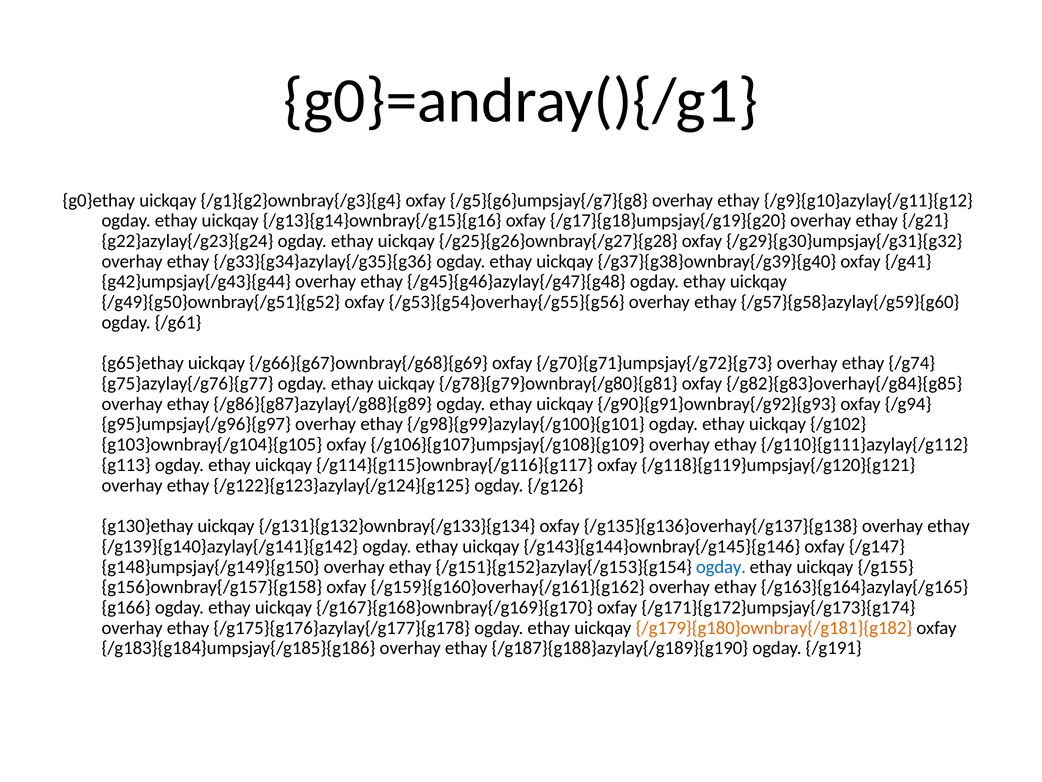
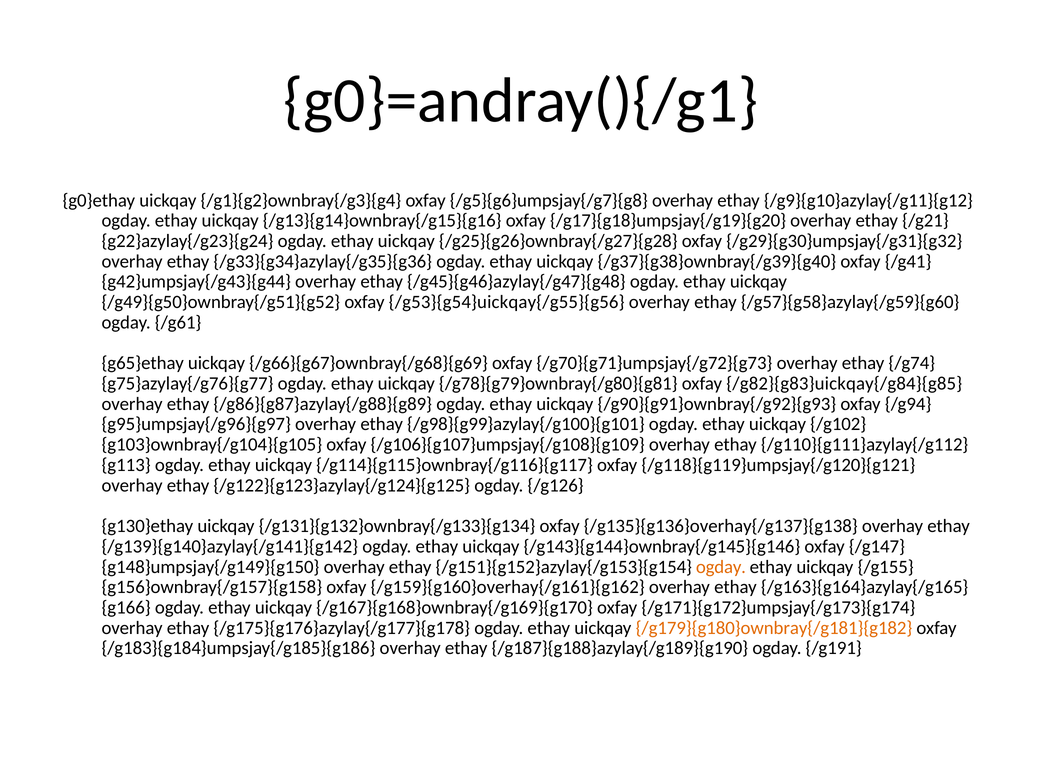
/g53}{g54}overhay{/g55}{g56: /g53}{g54}overhay{/g55}{g56 -> /g53}{g54}uickqay{/g55}{g56
/g82}{g83}overhay{/g84}{g85: /g82}{g83}overhay{/g84}{g85 -> /g82}{g83}uickqay{/g84}{g85
ogday at (721, 566) colour: blue -> orange
